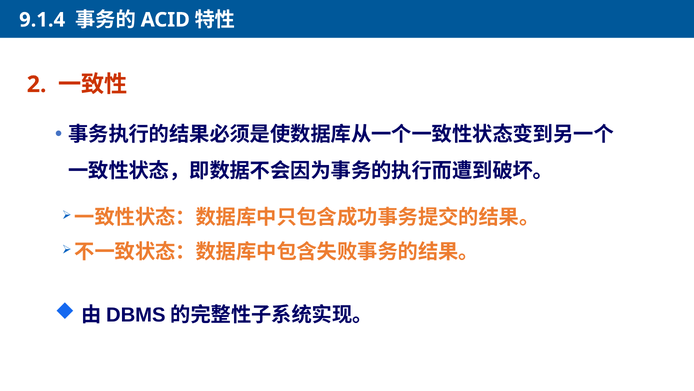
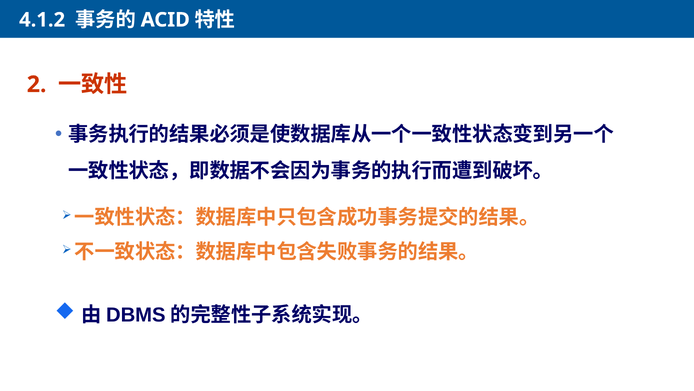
9.1.4: 9.1.4 -> 4.1.2
